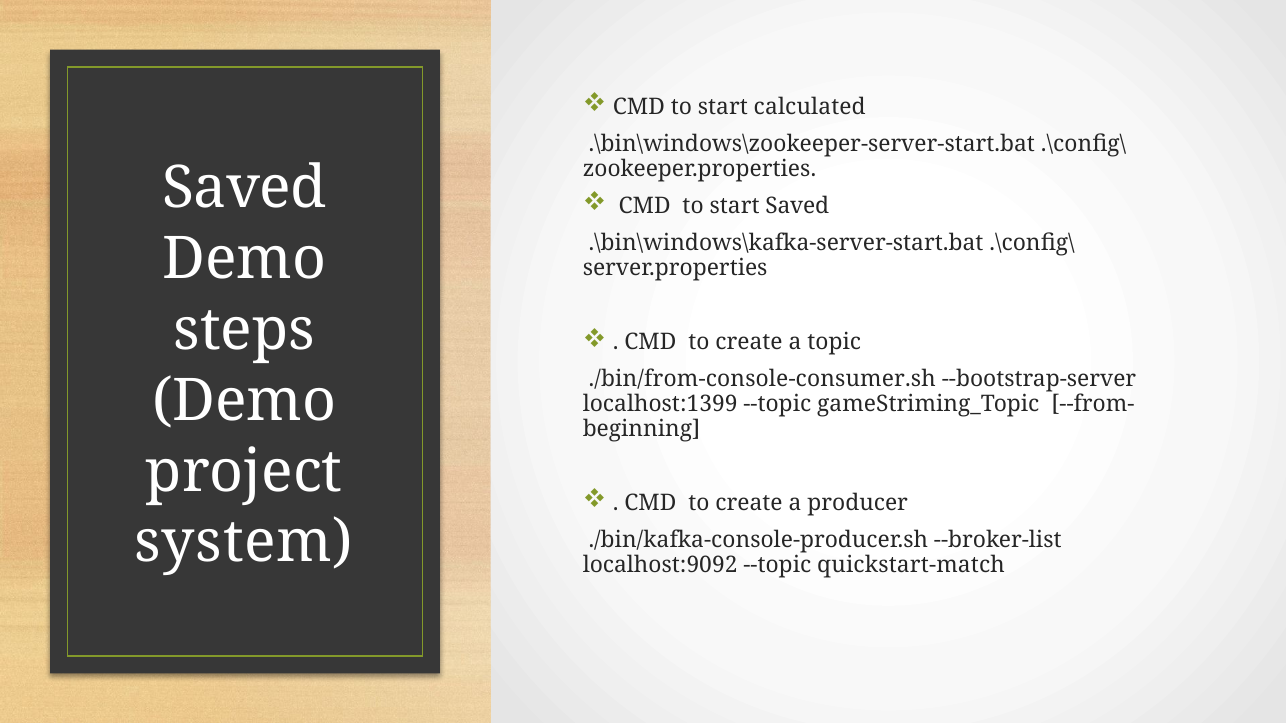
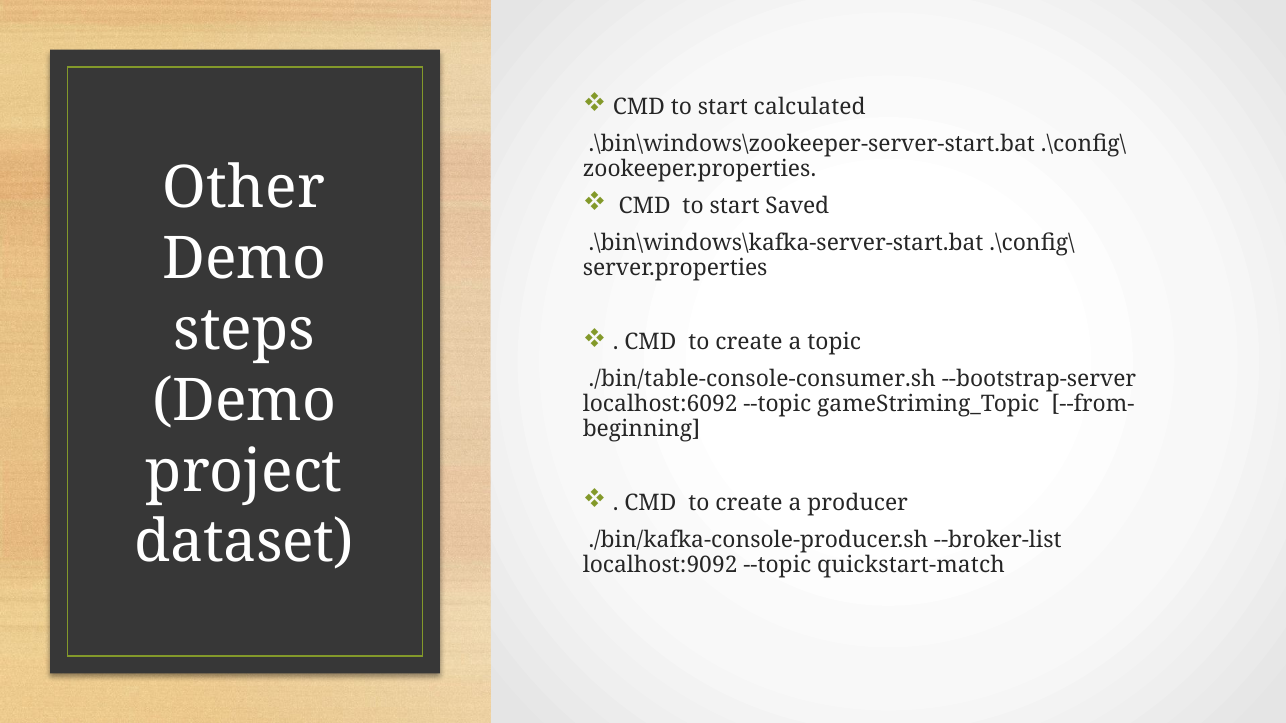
Saved at (245, 189): Saved -> Other
./bin/from-console-consumer.sh: ./bin/from-console-consumer.sh -> ./bin/table-console-consumer.sh
localhost:1399: localhost:1399 -> localhost:6092
system: system -> dataset
